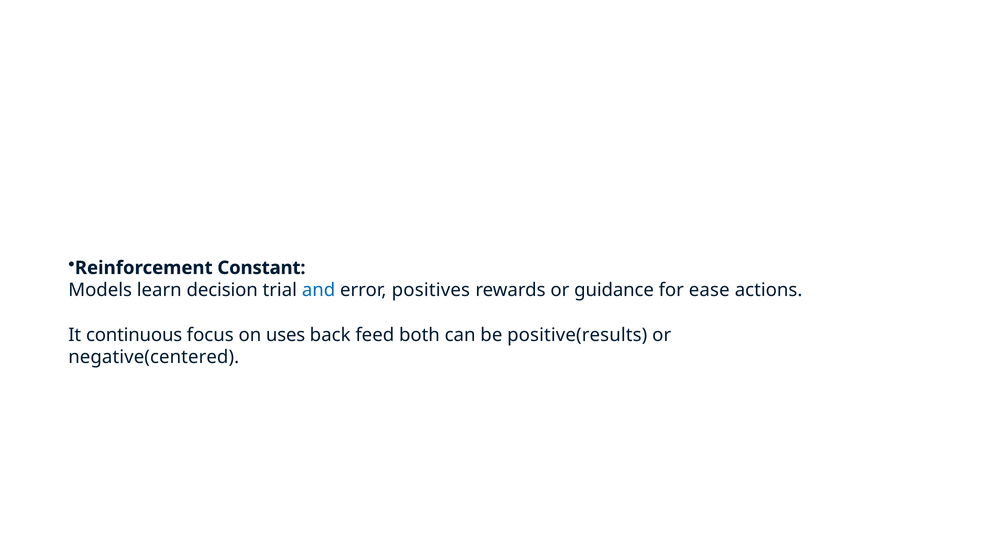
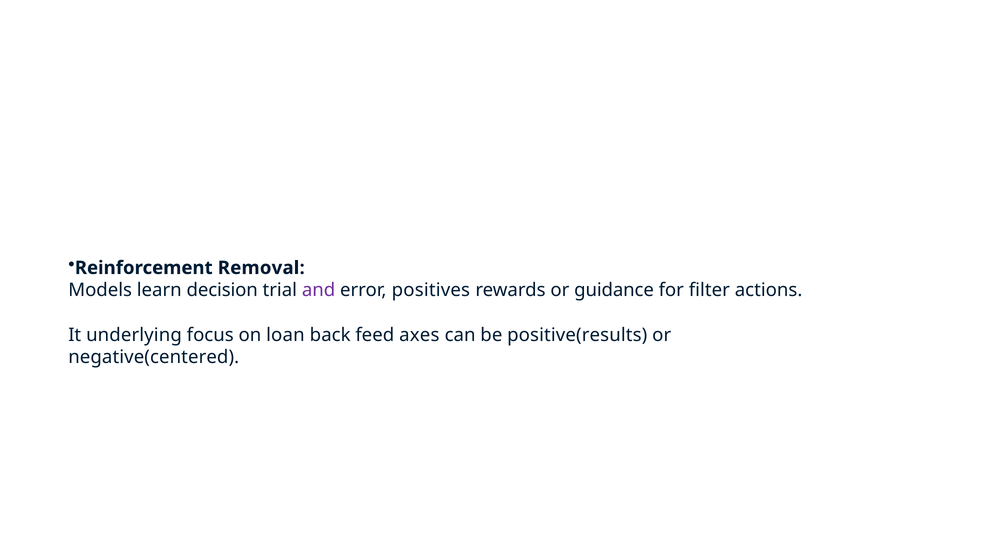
Constant: Constant -> Removal
and colour: blue -> purple
ease: ease -> filter
continuous: continuous -> underlying
uses: uses -> loan
both: both -> axes
